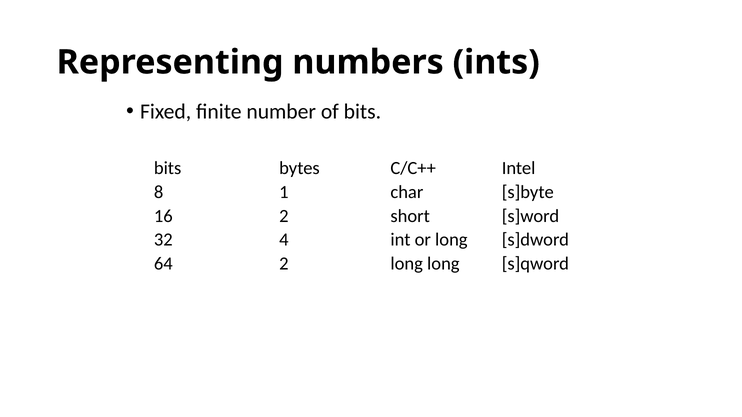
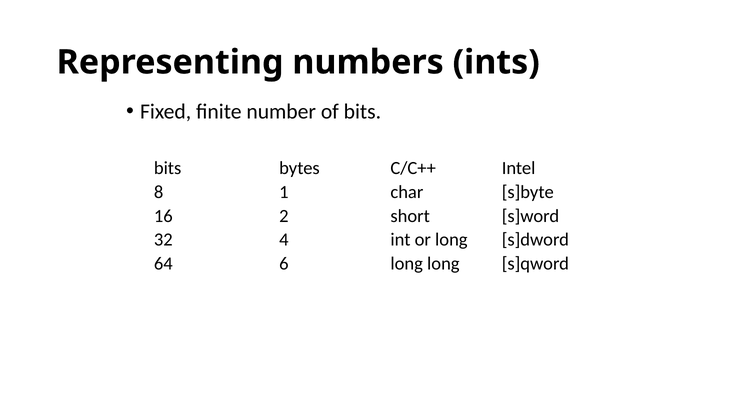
64 2: 2 -> 6
